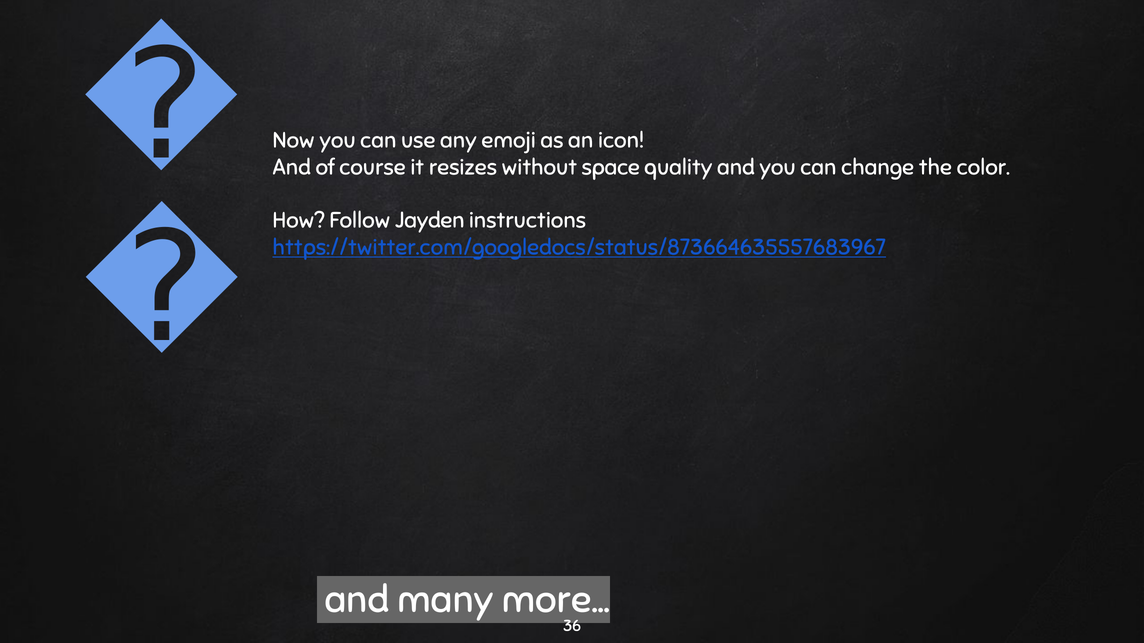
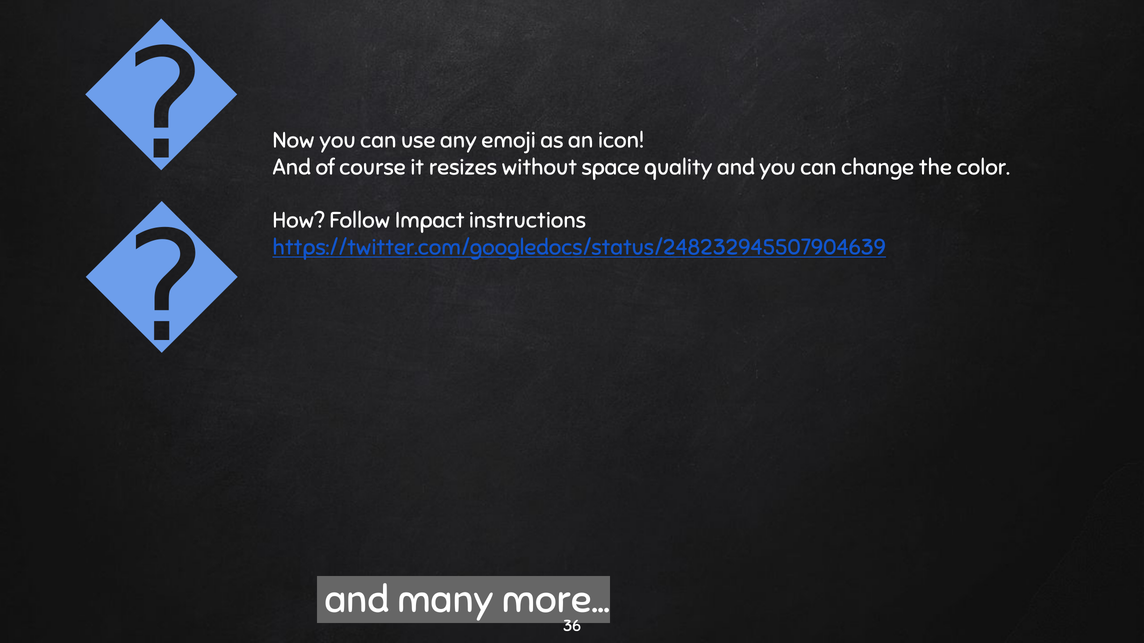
Jayden: Jayden -> Impact
https://twitter.com/googledocs/status/873664635557683967: https://twitter.com/googledocs/status/873664635557683967 -> https://twitter.com/googledocs/status/248232945507904639
